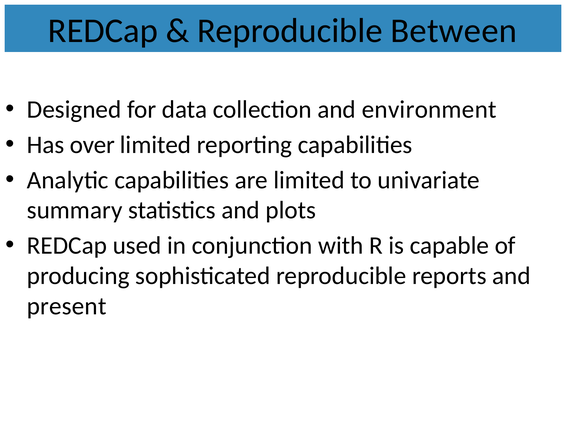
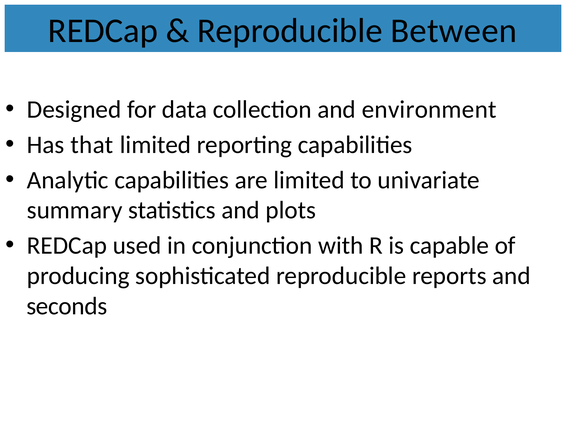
over: over -> that
present: present -> seconds
